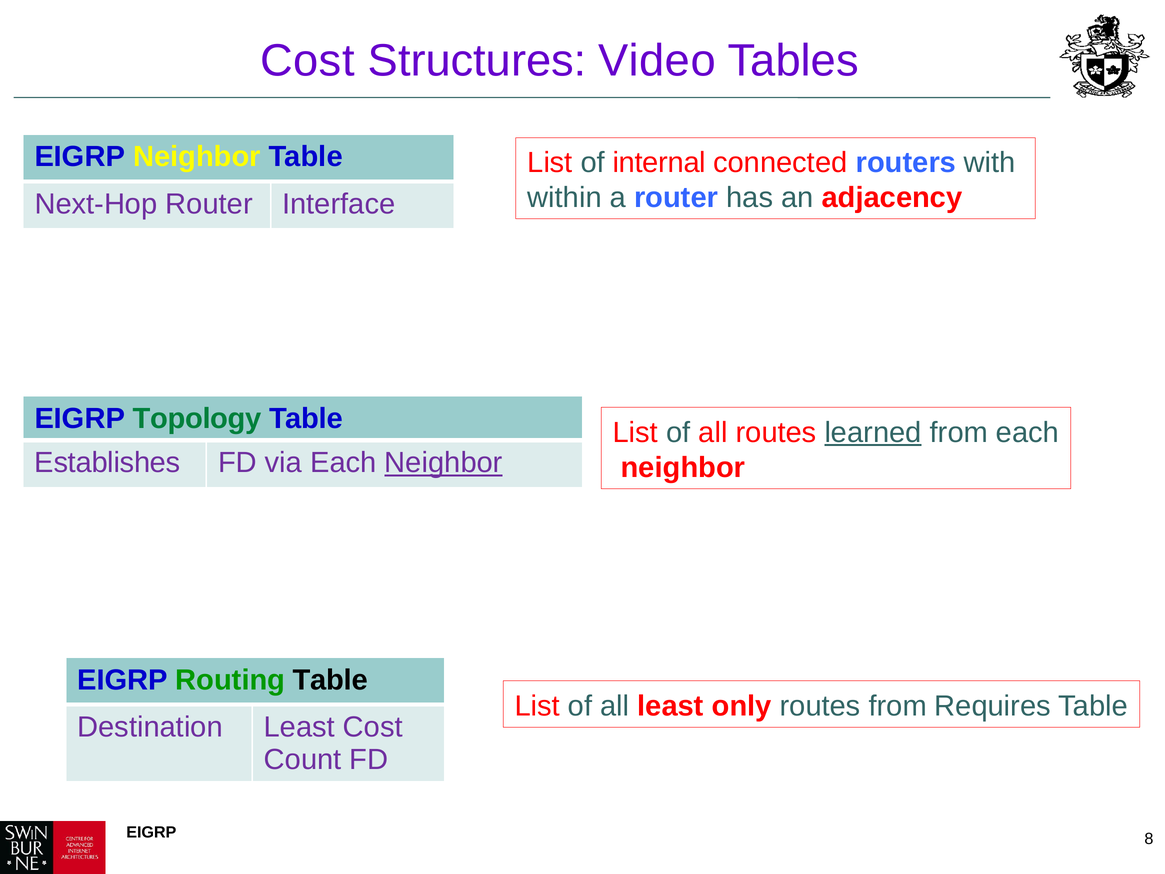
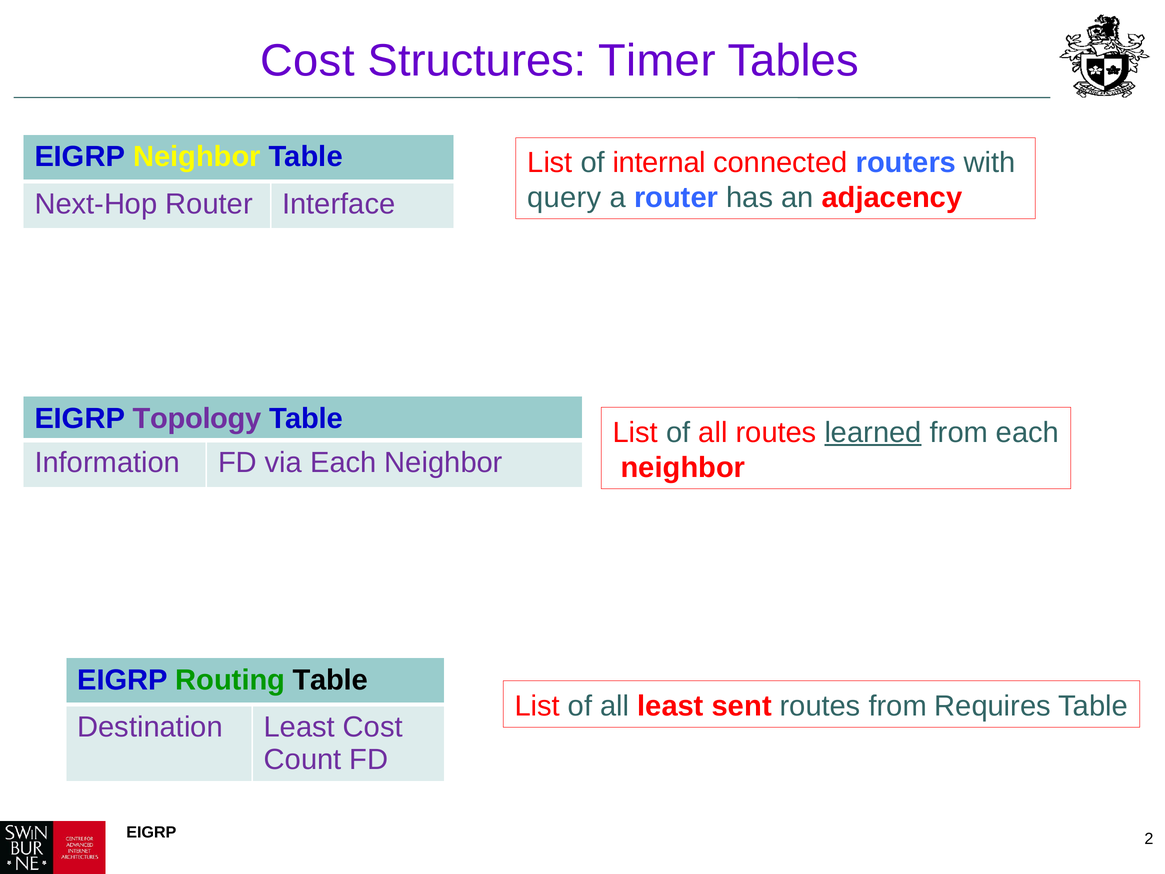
Video: Video -> Timer
within: within -> query
Topology colour: green -> purple
Establishes: Establishes -> Information
Neighbor at (444, 463) underline: present -> none
only: only -> sent
8: 8 -> 2
